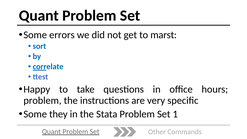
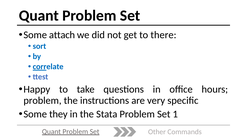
errors: errors -> attach
marst: marst -> there
